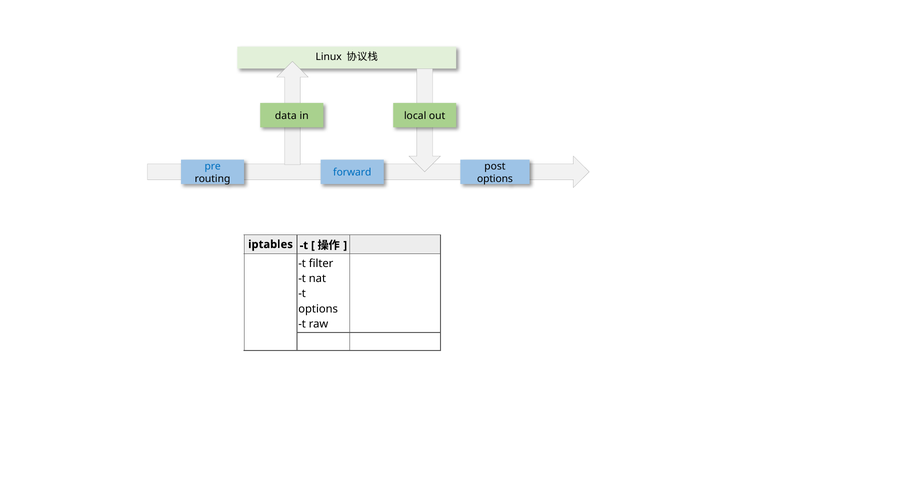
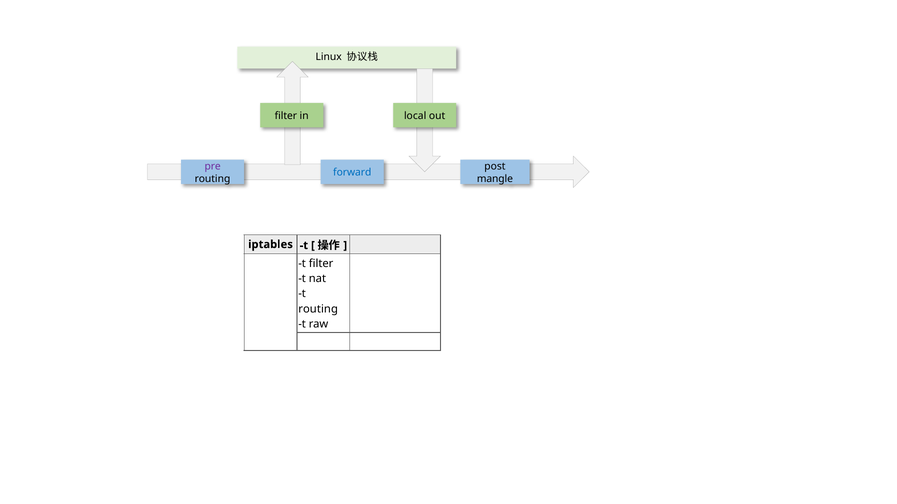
data at (286, 116): data -> filter
pre colour: blue -> purple
options at (495, 179): options -> mangle
options at (318, 309): options -> routing
